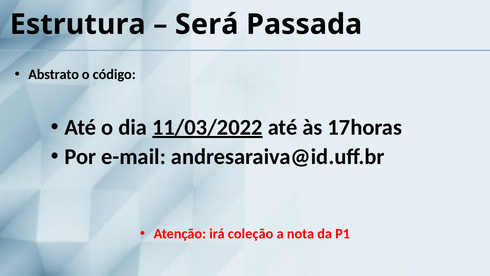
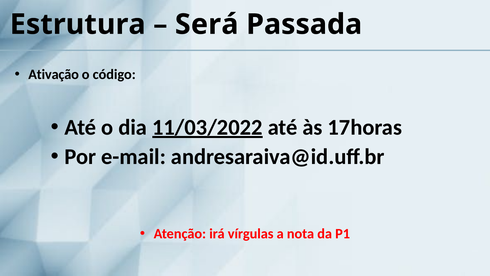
Abstrato: Abstrato -> Ativação
coleção: coleção -> vírgulas
